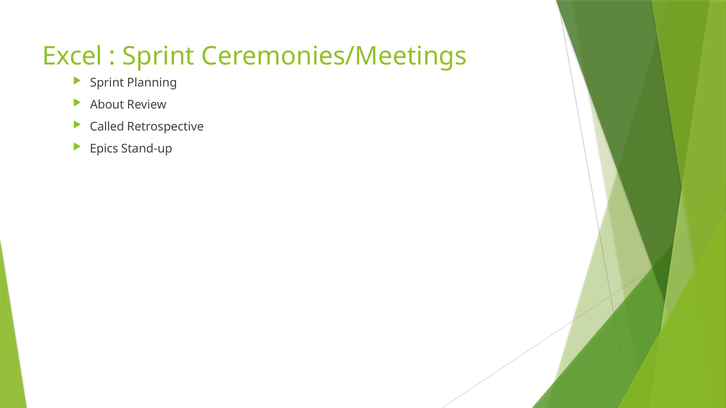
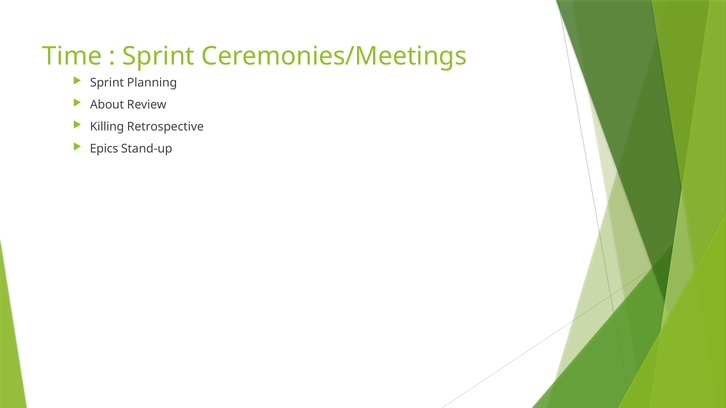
Excel: Excel -> Time
Called: Called -> Killing
